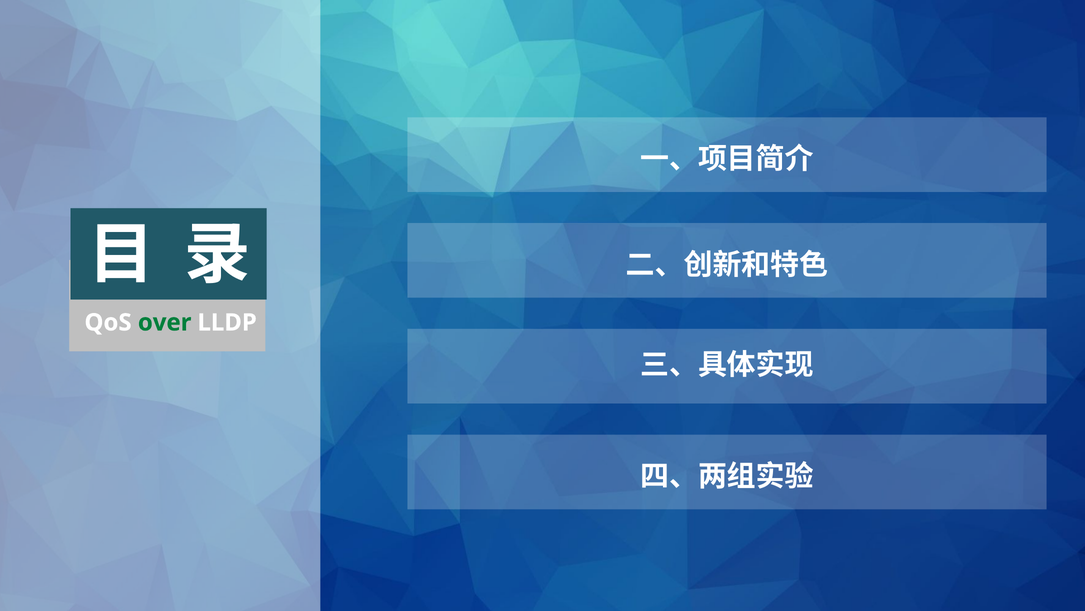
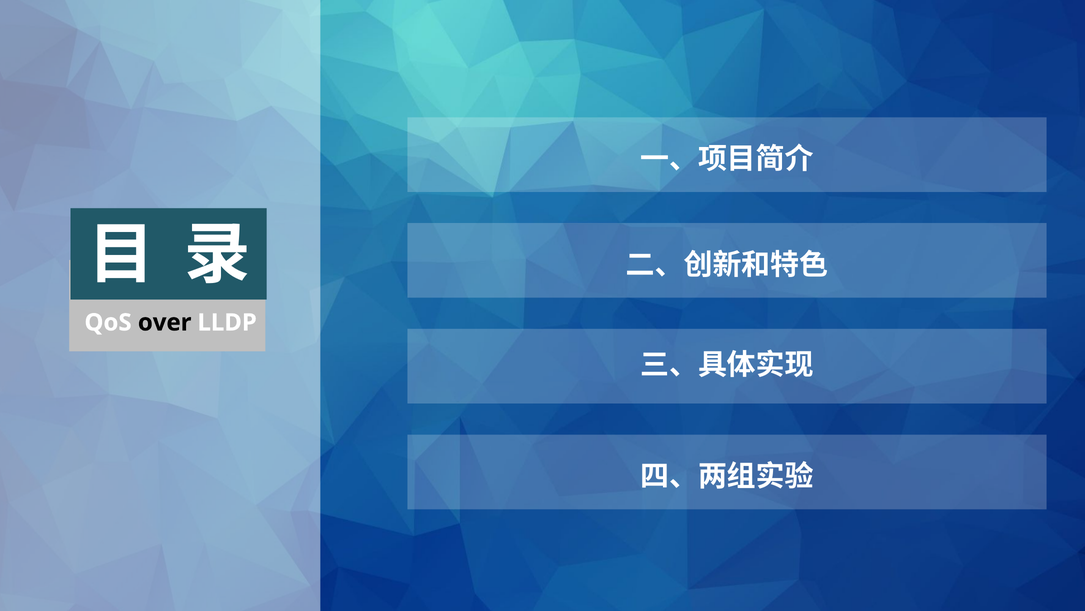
over colour: green -> black
